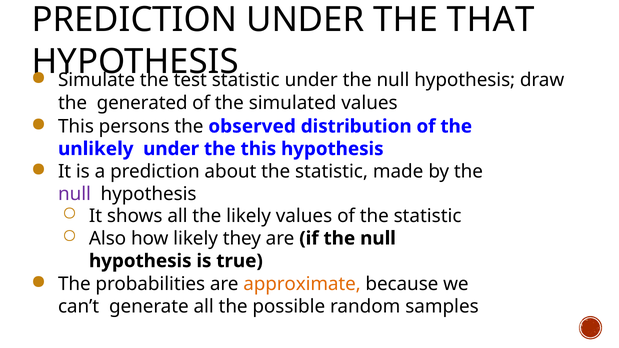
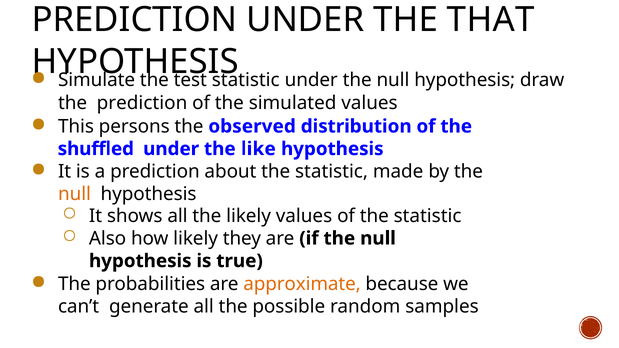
the generated: generated -> prediction
unlikely: unlikely -> shuffled
the this: this -> like
null at (75, 194) colour: purple -> orange
